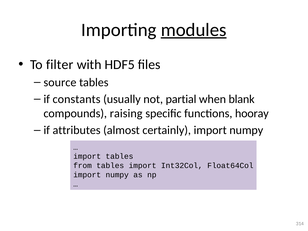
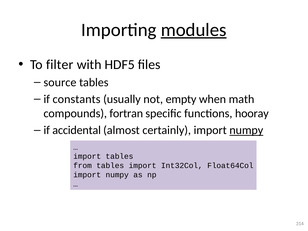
partial: partial -> empty
blank: blank -> math
raising: raising -> fortran
attributes: attributes -> accidental
numpy at (246, 130) underline: none -> present
